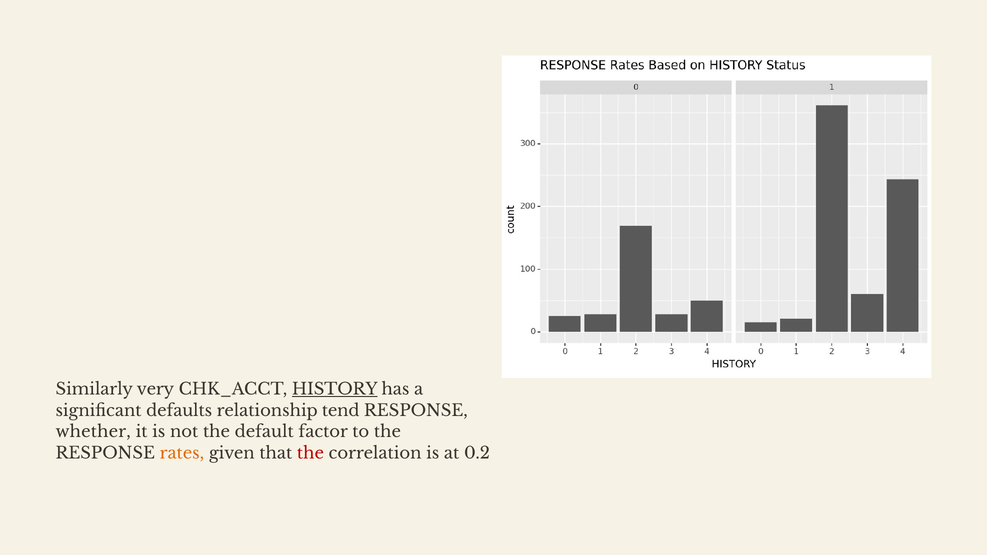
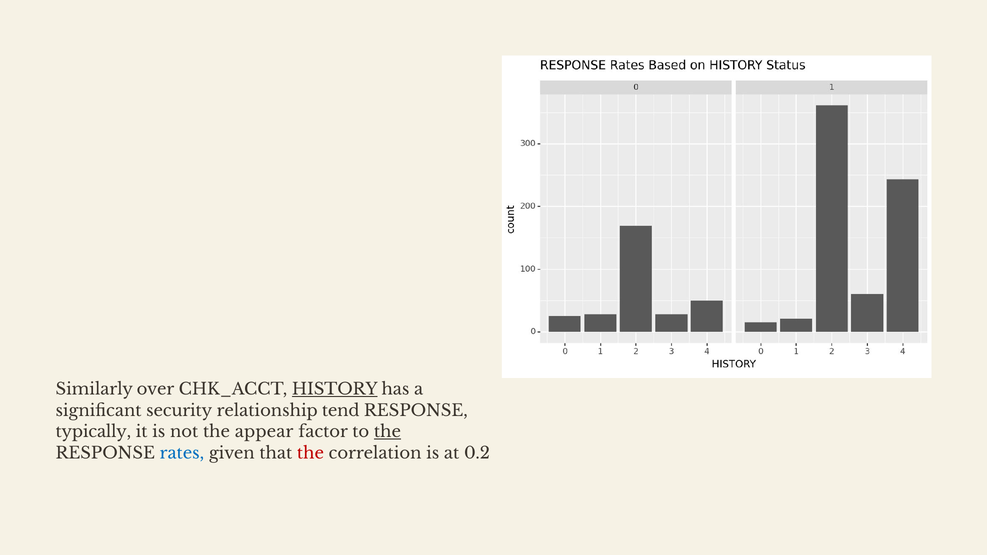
very: very -> over
defaults: defaults -> security
whether: whether -> typically
default: default -> appear
the at (387, 432) underline: none -> present
rates colour: orange -> blue
